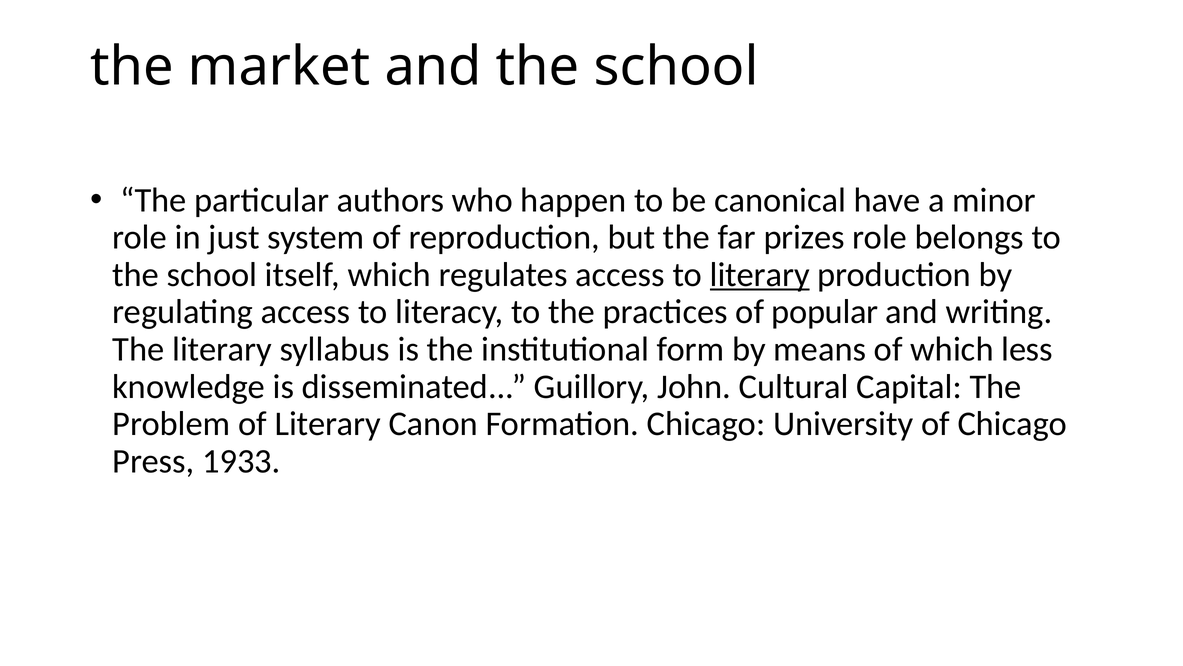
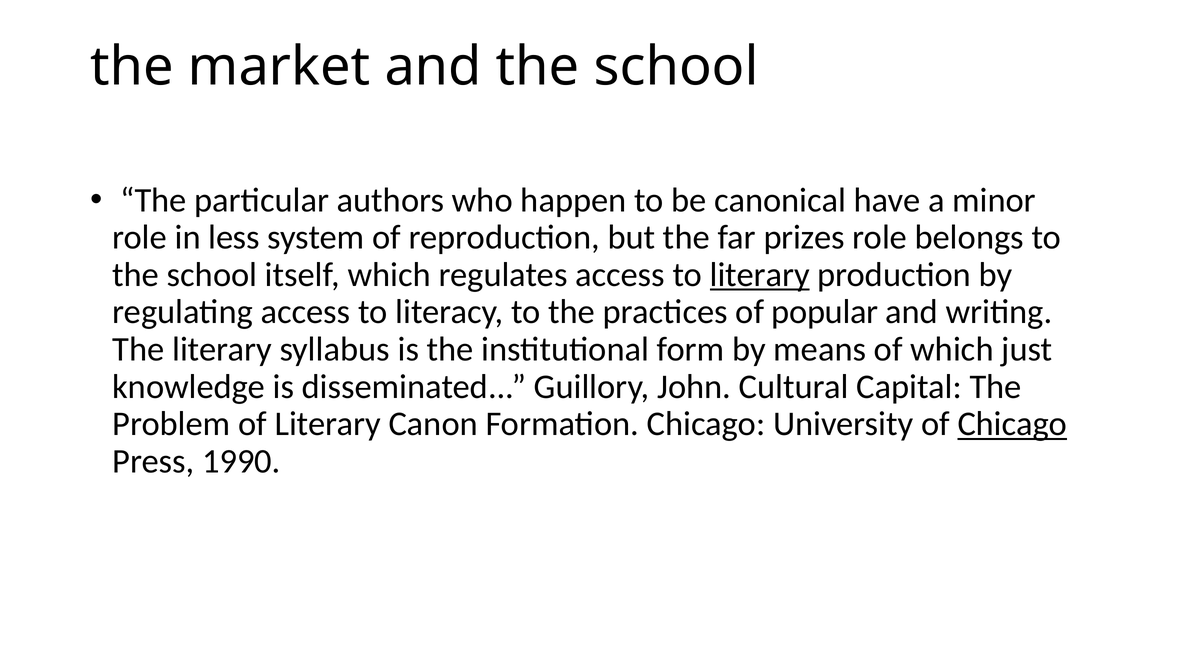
just: just -> less
less: less -> just
Chicago at (1012, 424) underline: none -> present
1933: 1933 -> 1990
